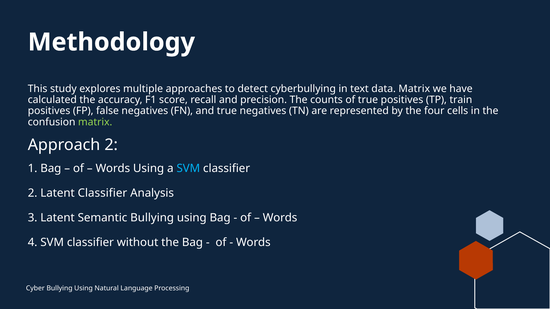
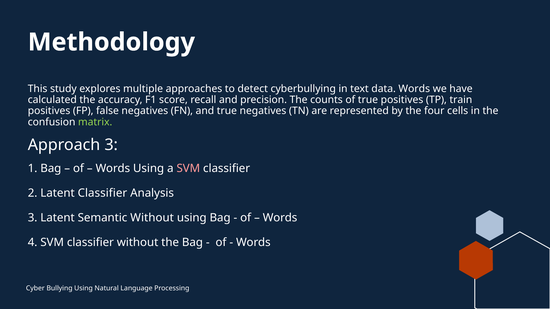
data Matrix: Matrix -> Words
Approach 2: 2 -> 3
SVM at (188, 169) colour: light blue -> pink
Semantic Bullying: Bullying -> Without
